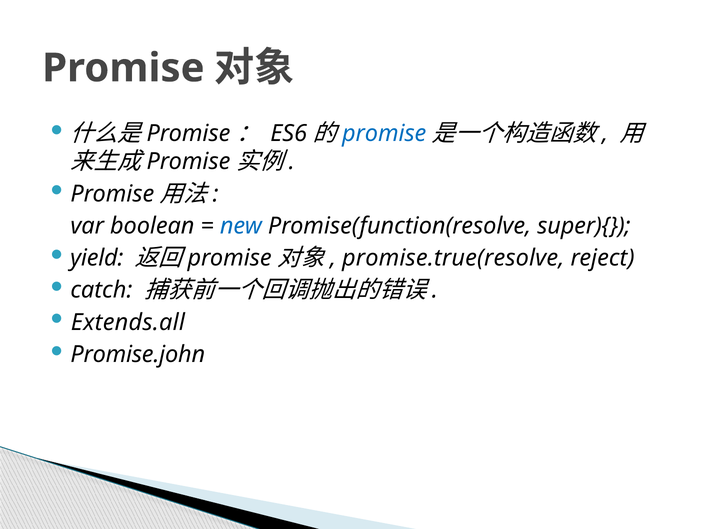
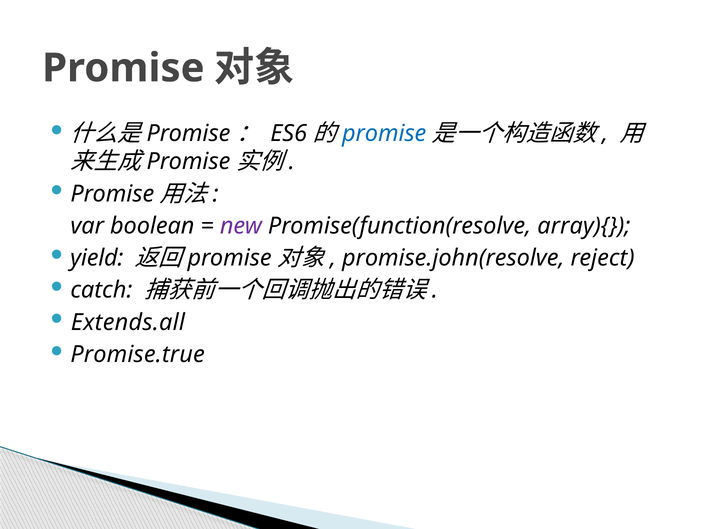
new colour: blue -> purple
super){: super){ -> array){
promise.true(resolve: promise.true(resolve -> promise.john(resolve
Promise.john: Promise.john -> Promise.true
